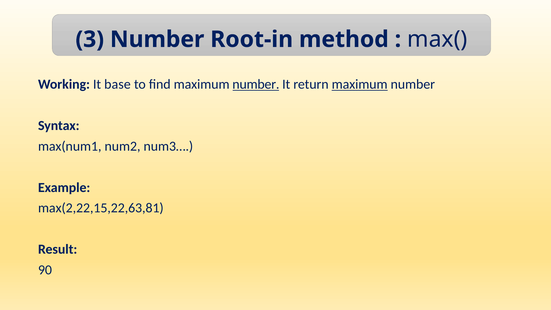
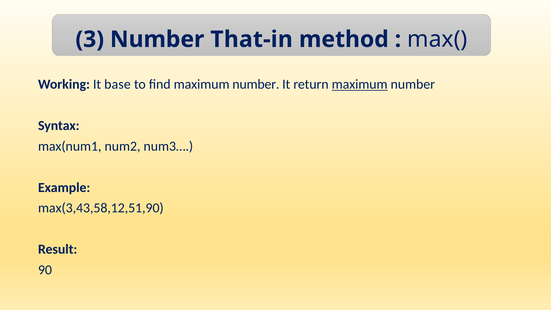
Root-in: Root-in -> That-in
number at (256, 84) underline: present -> none
max(2,22,15,22,63,81: max(2,22,15,22,63,81 -> max(3,43,58,12,51,90
